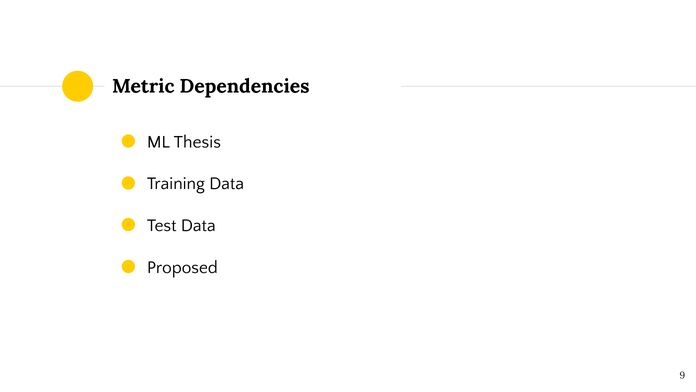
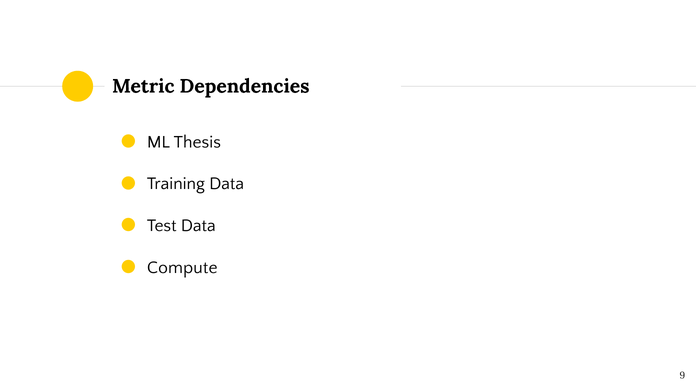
Proposed: Proposed -> Compute
